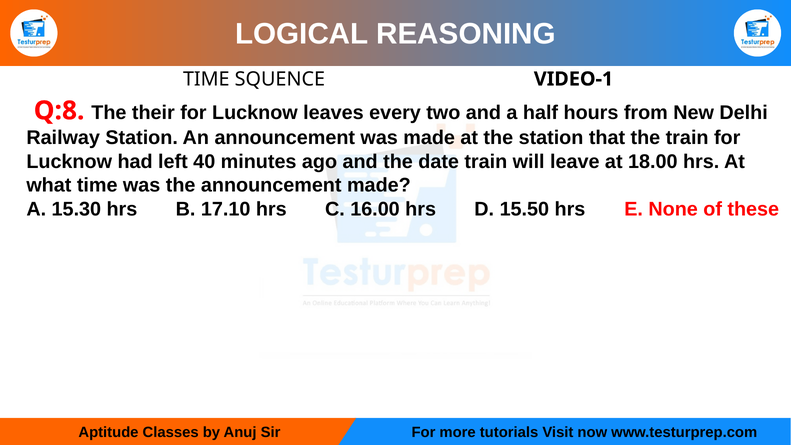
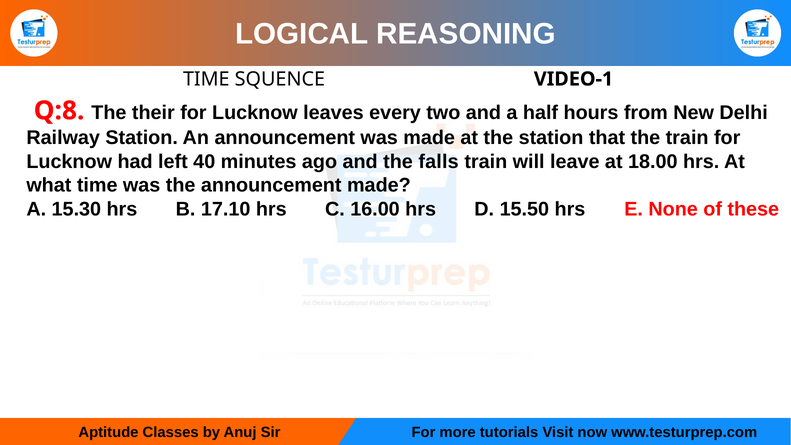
date: date -> falls
